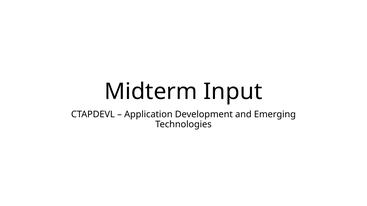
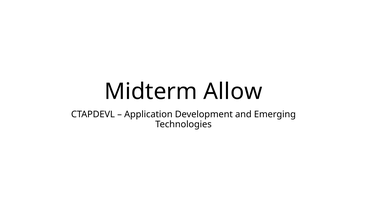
Input: Input -> Allow
